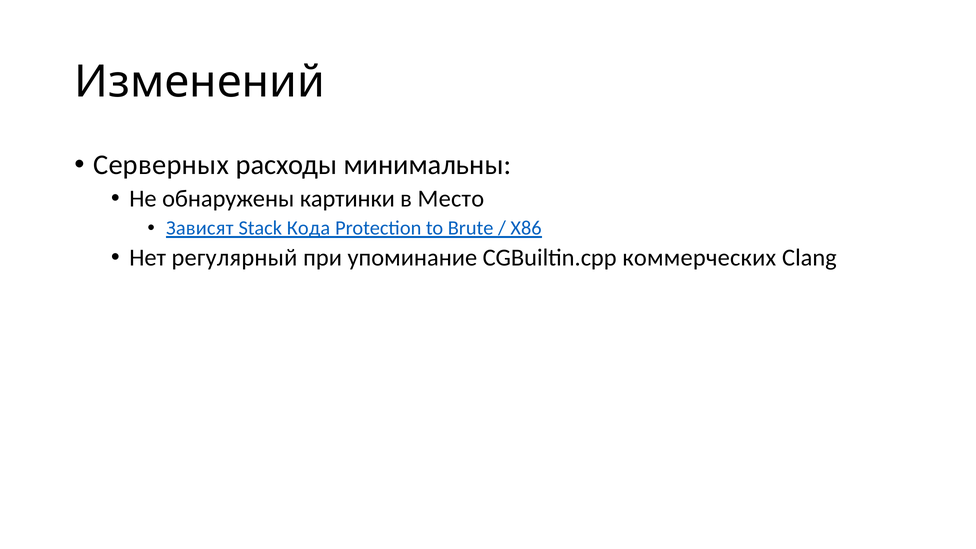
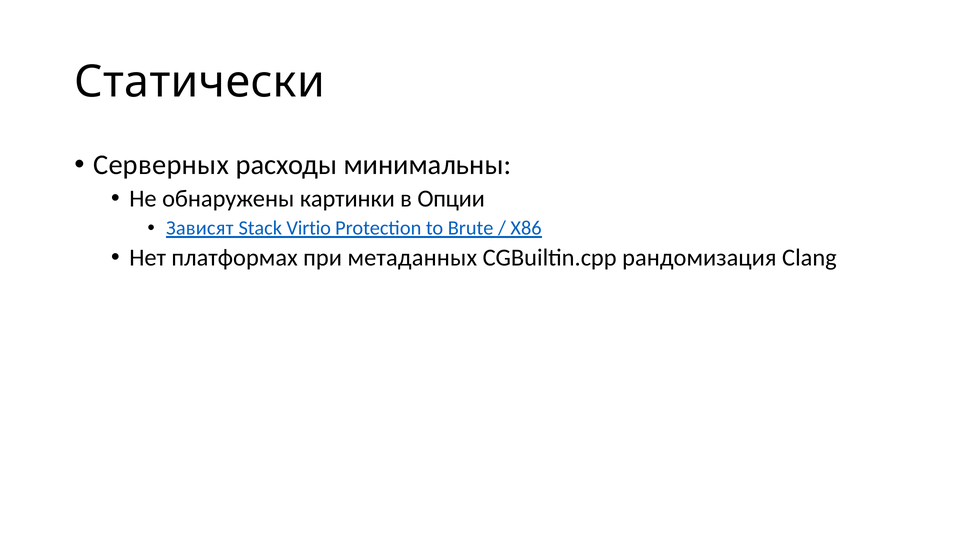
Изменений: Изменений -> Статически
Место: Место -> Опции
Кода: Кода -> Virtio
регулярный: регулярный -> платформах
упоминание: упоминание -> метаданных
коммерческих: коммерческих -> рандомизация
